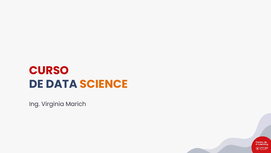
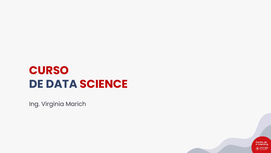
SCIENCE colour: orange -> red
